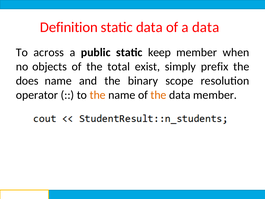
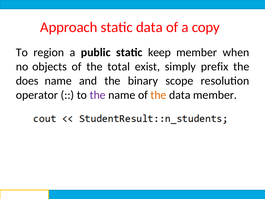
Definition: Definition -> Approach
a data: data -> copy
across: across -> region
the at (98, 95) colour: orange -> purple
